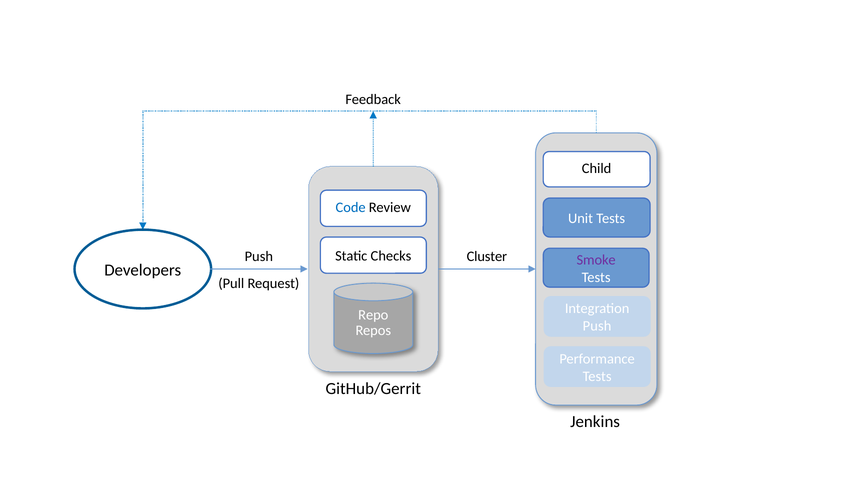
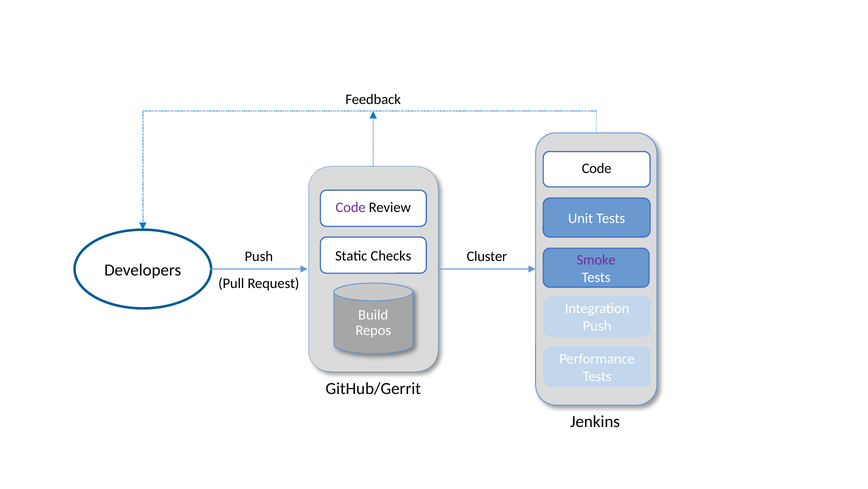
Child at (597, 168): Child -> Code
Code at (351, 207) colour: blue -> purple
Repo: Repo -> Build
